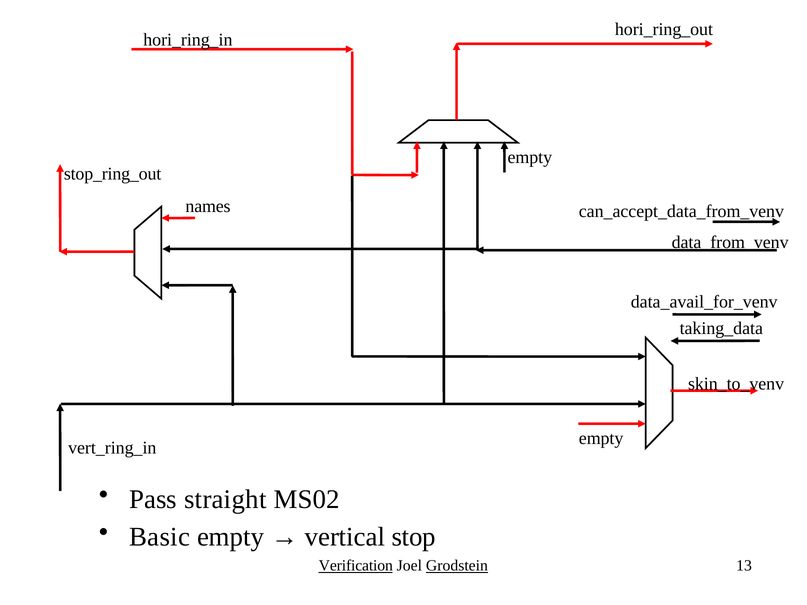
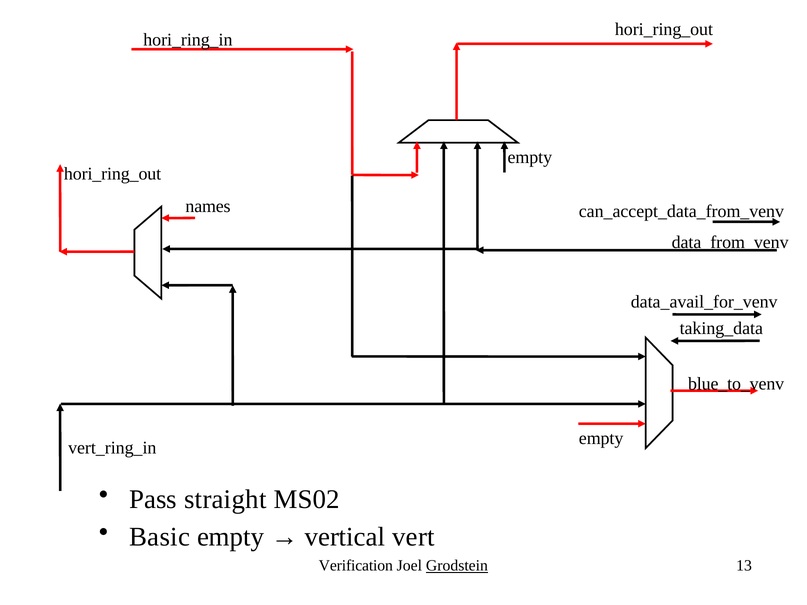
stop_ring_out at (113, 174): stop_ring_out -> hori_ring_out
skin_to_venv: skin_to_venv -> blue_to_venv
stop: stop -> vert
Verification underline: present -> none
